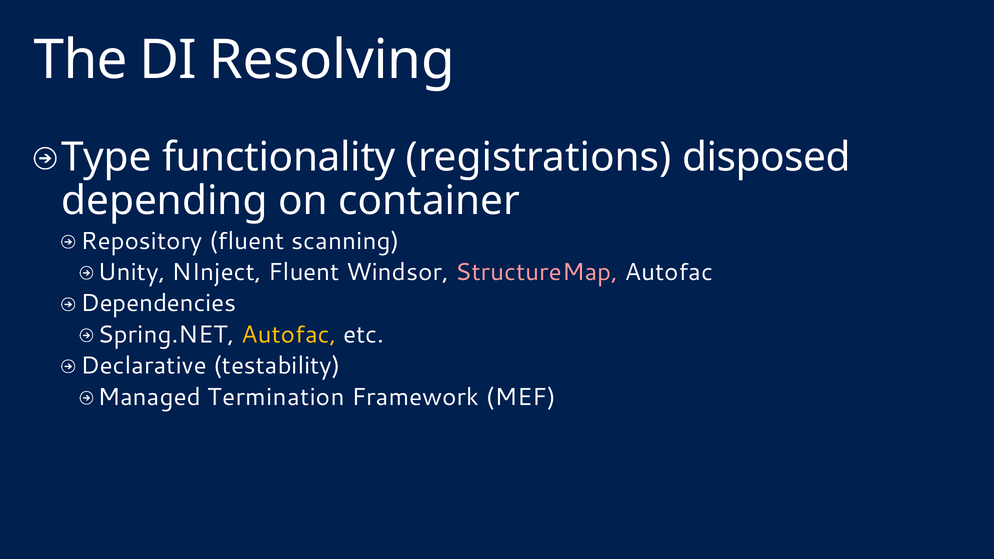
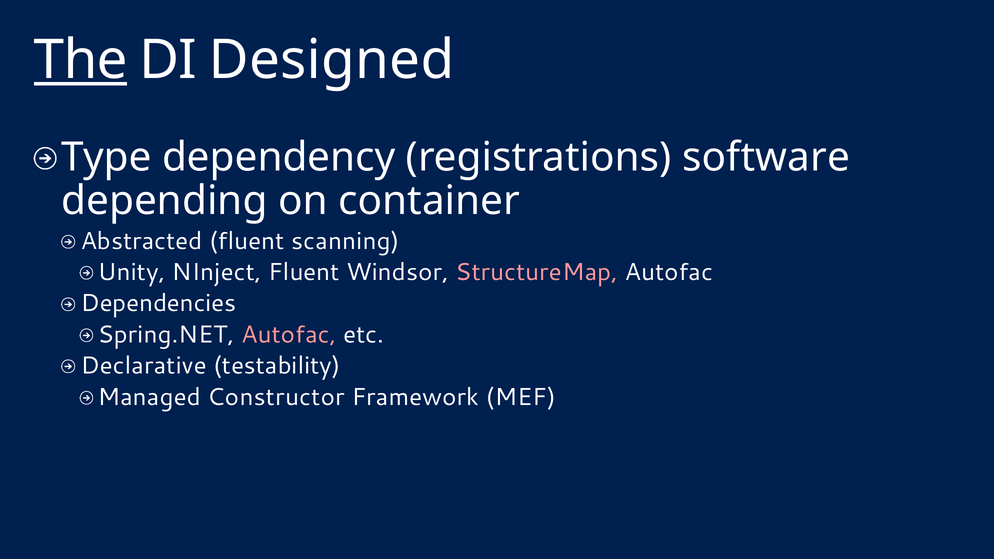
The underline: none -> present
Resolving: Resolving -> Designed
functionality: functionality -> dependency
disposed: disposed -> software
Repository: Repository -> Abstracted
Autofac at (289, 335) colour: yellow -> pink
Termination: Termination -> Constructor
